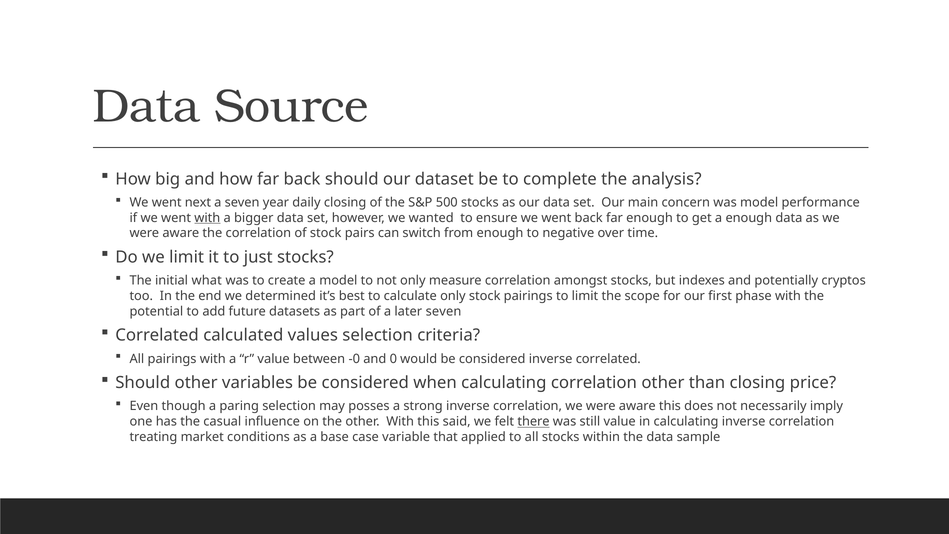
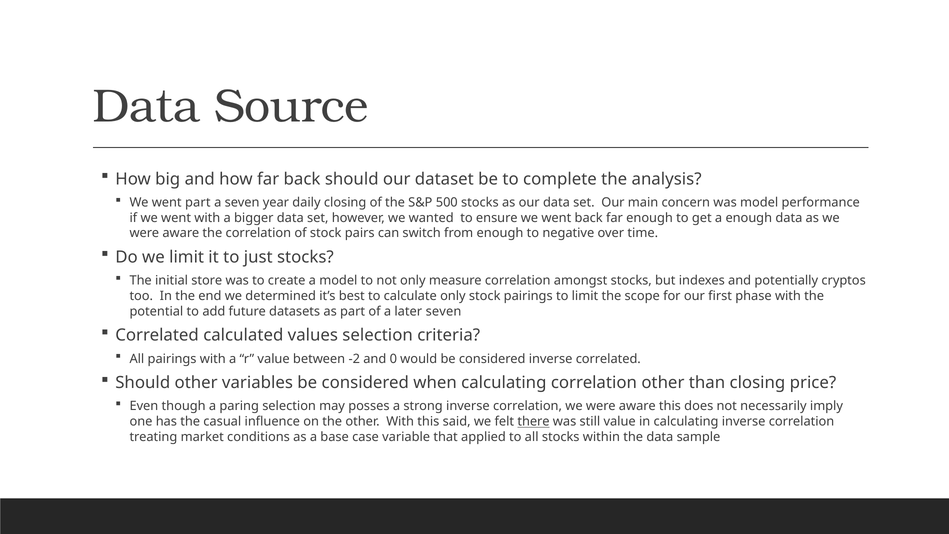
went next: next -> part
with at (207, 218) underline: present -> none
what: what -> store
-0: -0 -> -2
